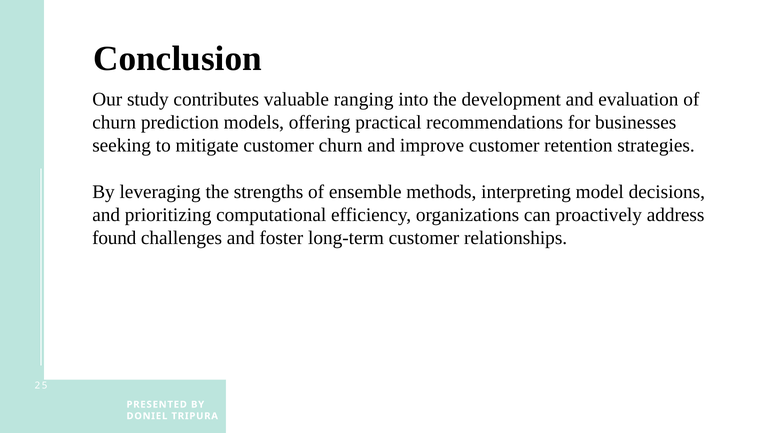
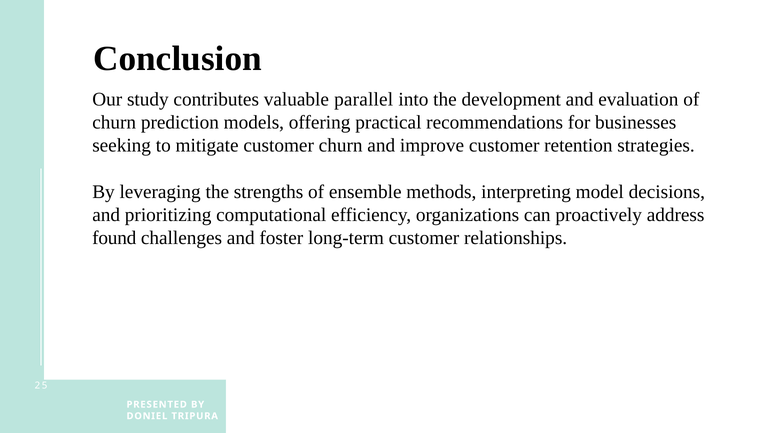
ranging: ranging -> parallel
